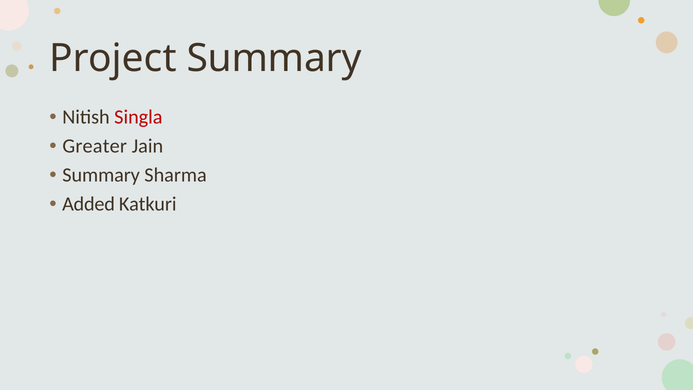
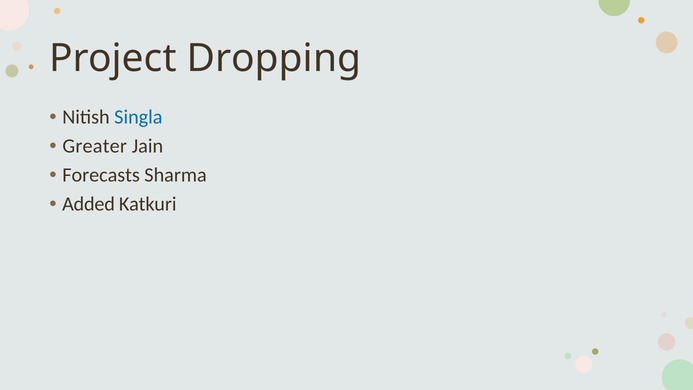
Project Summary: Summary -> Dropping
Singla colour: red -> blue
Summary at (101, 175): Summary -> Forecasts
